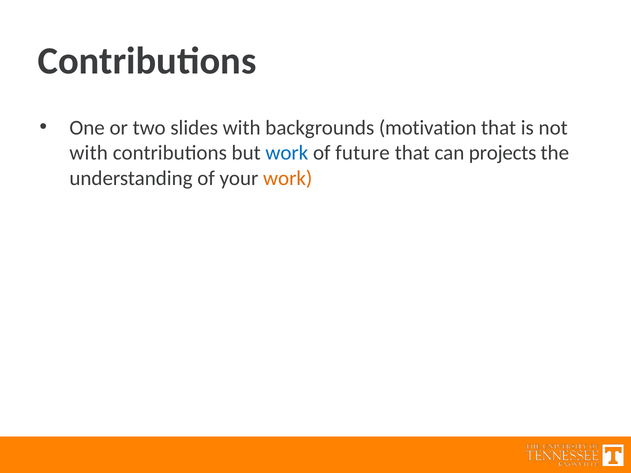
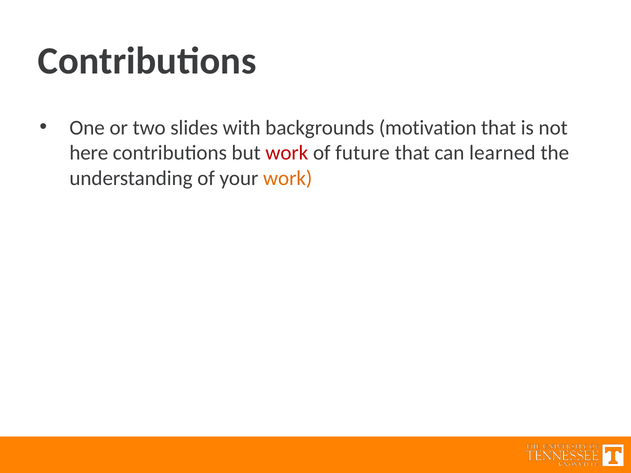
with at (89, 153): with -> here
work at (287, 153) colour: blue -> red
projects: projects -> learned
